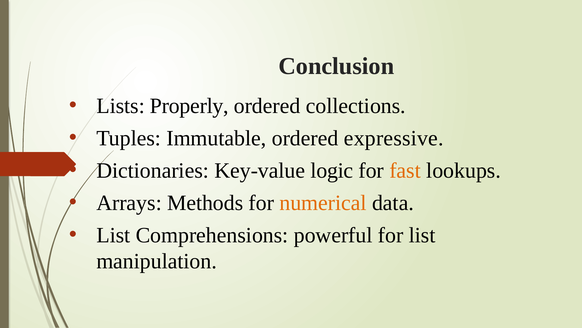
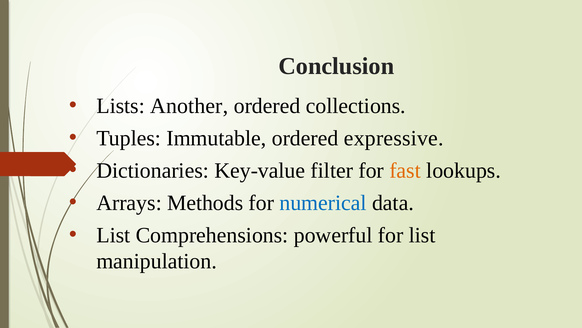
Properly: Properly -> Another
logic: logic -> filter
numerical colour: orange -> blue
